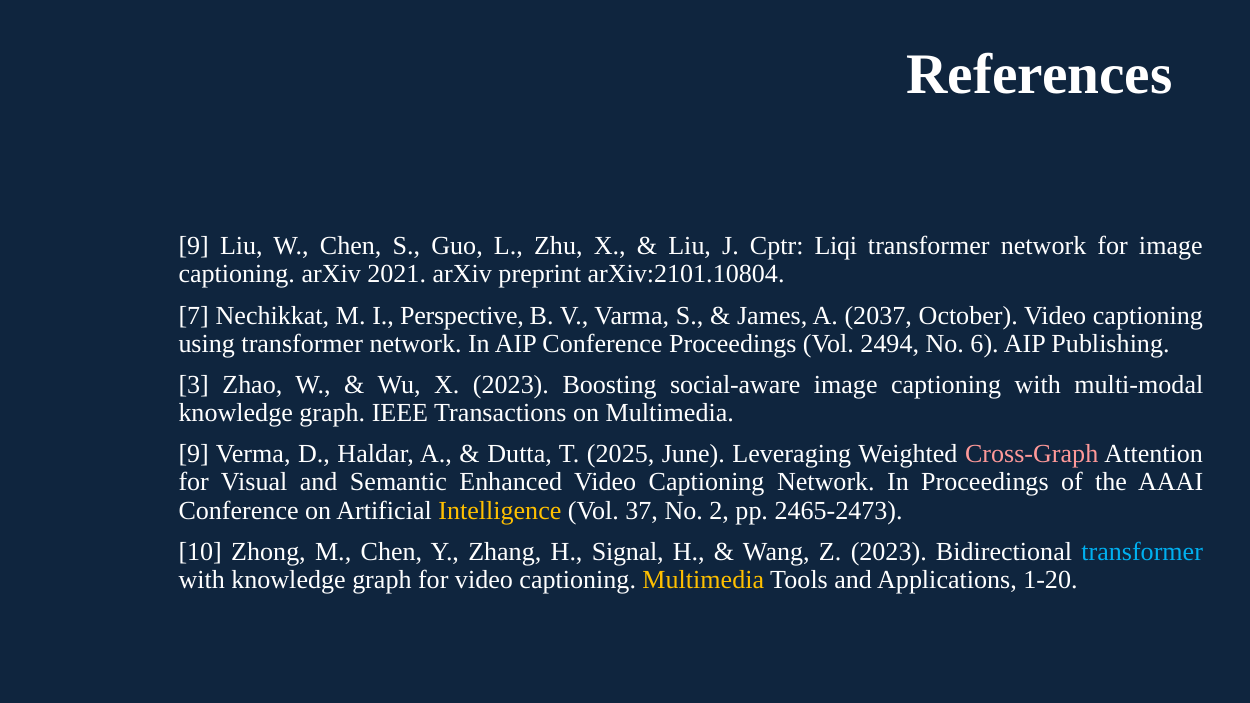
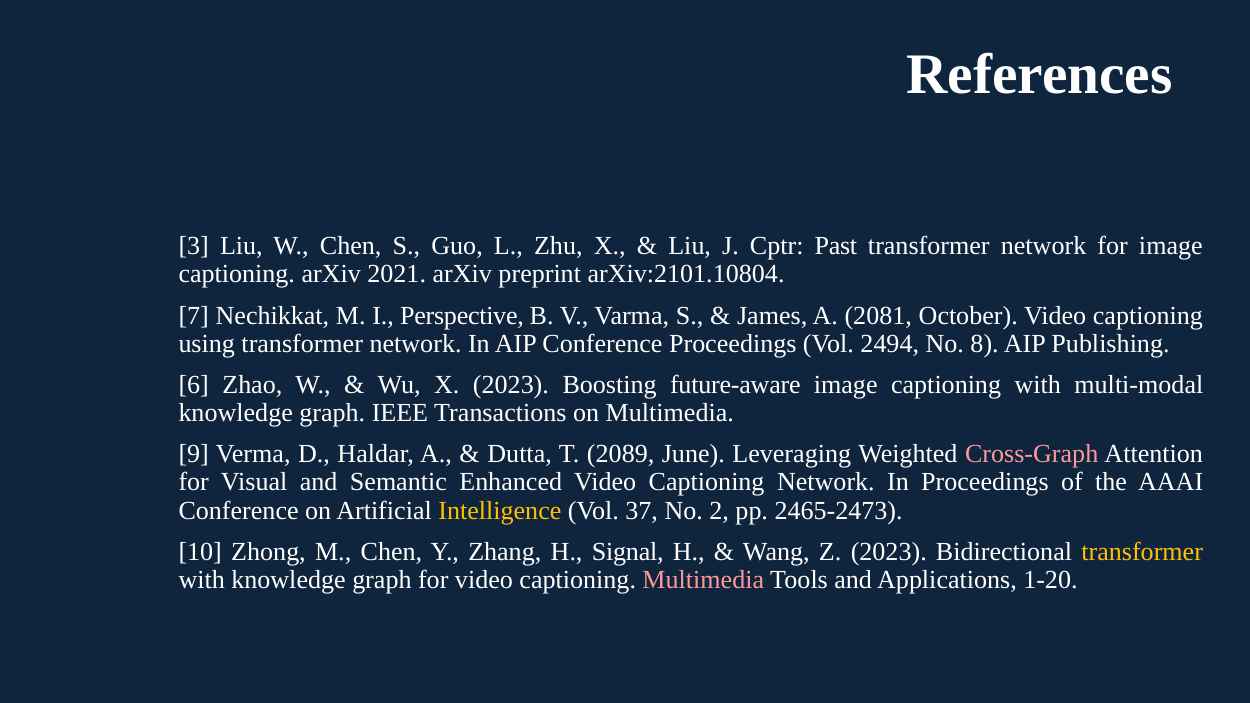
9 at (194, 246): 9 -> 3
Liqi: Liqi -> Past
2037: 2037 -> 2081
6: 6 -> 8
3: 3 -> 6
social-aware: social-aware -> future-aware
2025: 2025 -> 2089
transformer at (1142, 552) colour: light blue -> yellow
Multimedia at (703, 580) colour: yellow -> pink
